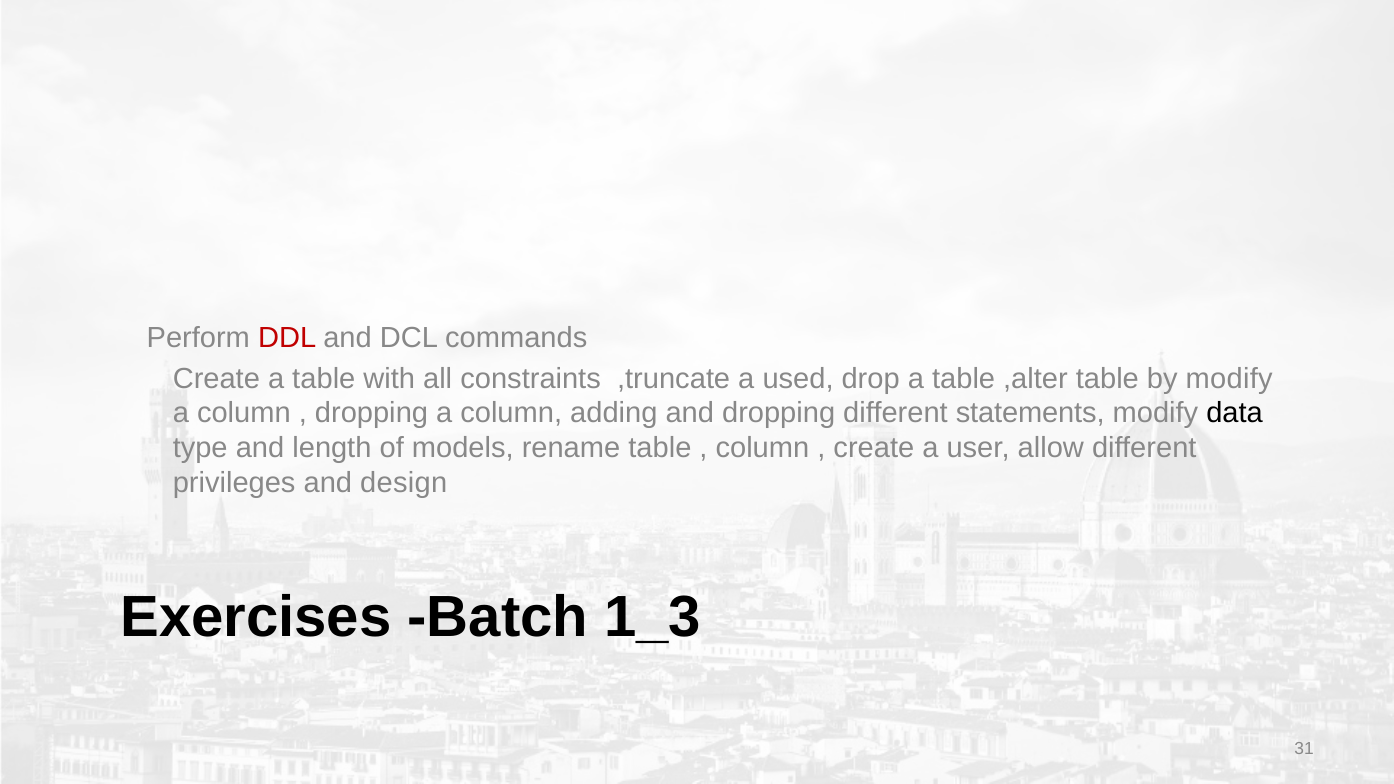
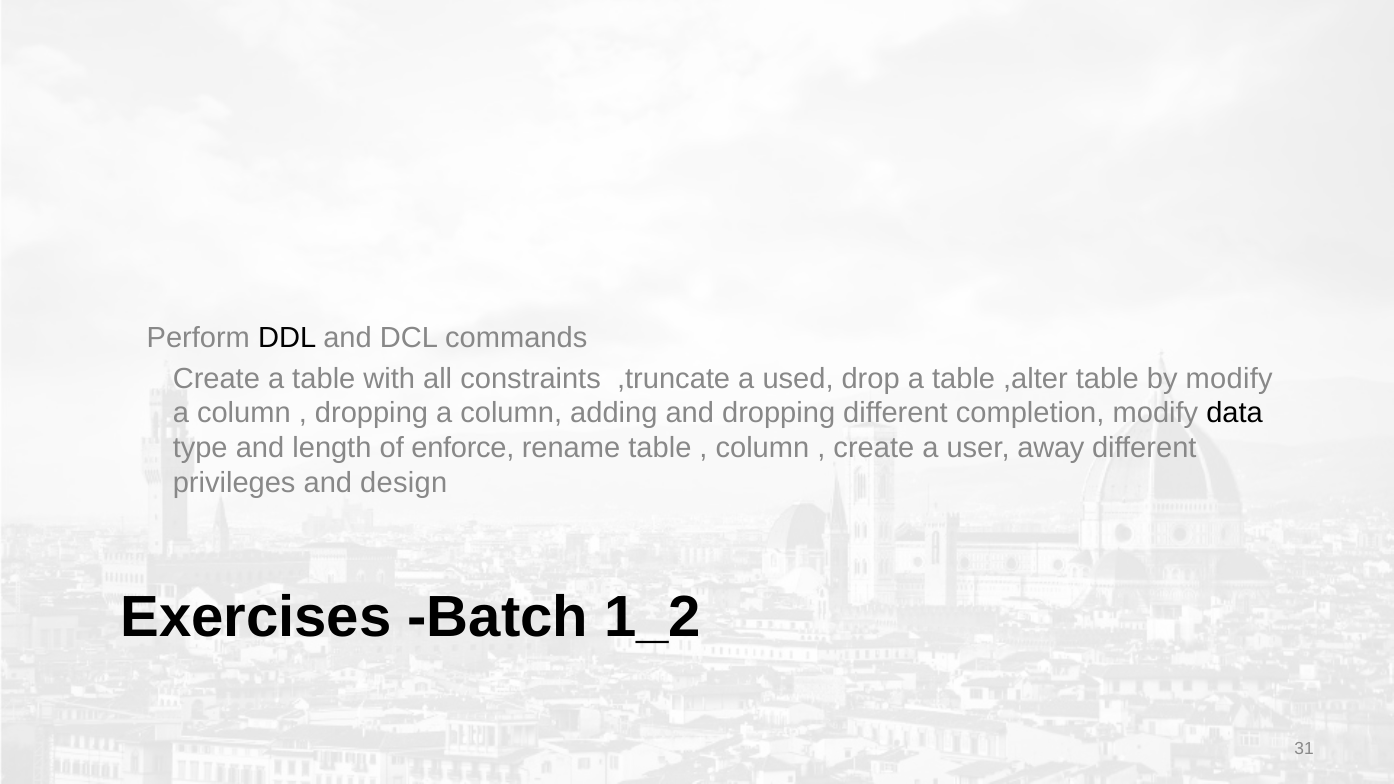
DDL colour: red -> black
statements: statements -> completion
models: models -> enforce
allow: allow -> away
1_3: 1_3 -> 1_2
